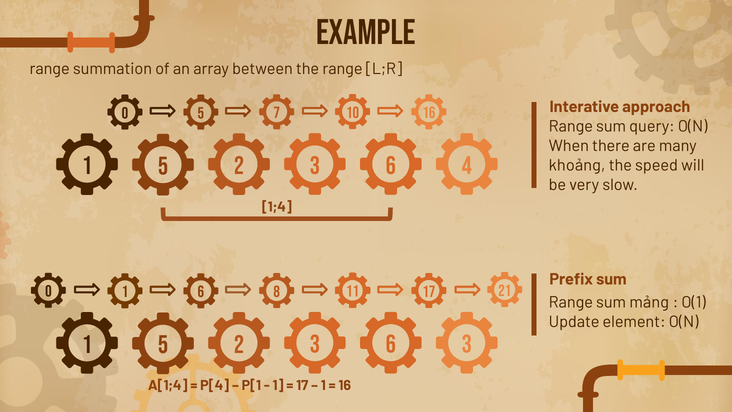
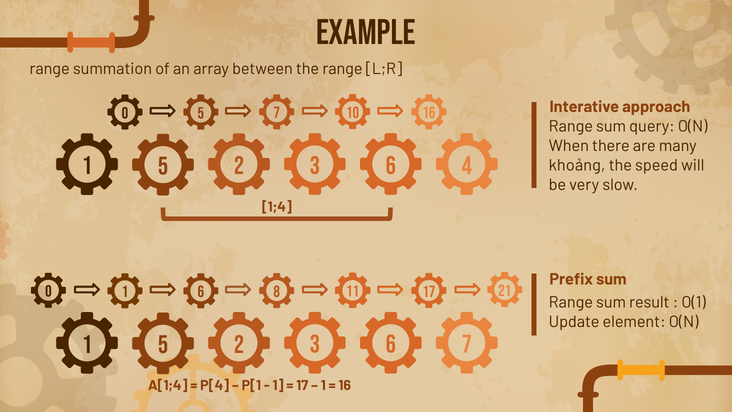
mảng: mảng -> result
3 3: 3 -> 7
